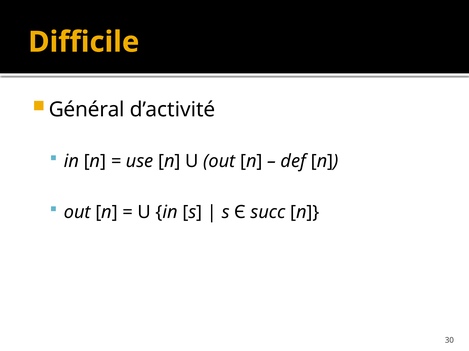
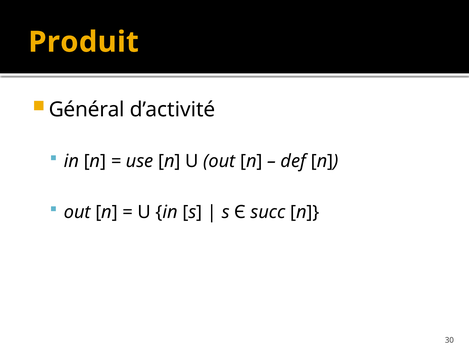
Difficile: Difficile -> Produit
